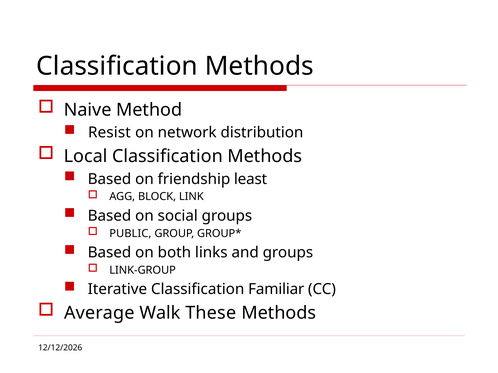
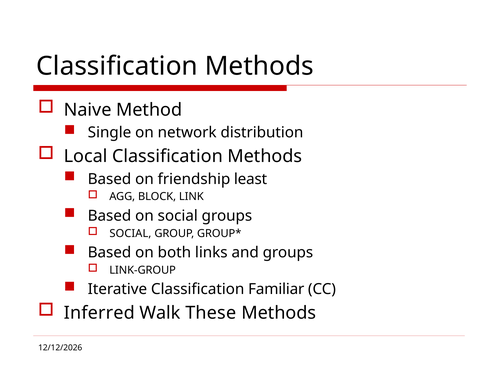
Resist: Resist -> Single
PUBLIC at (130, 234): PUBLIC -> SOCIAL
Average: Average -> Inferred
